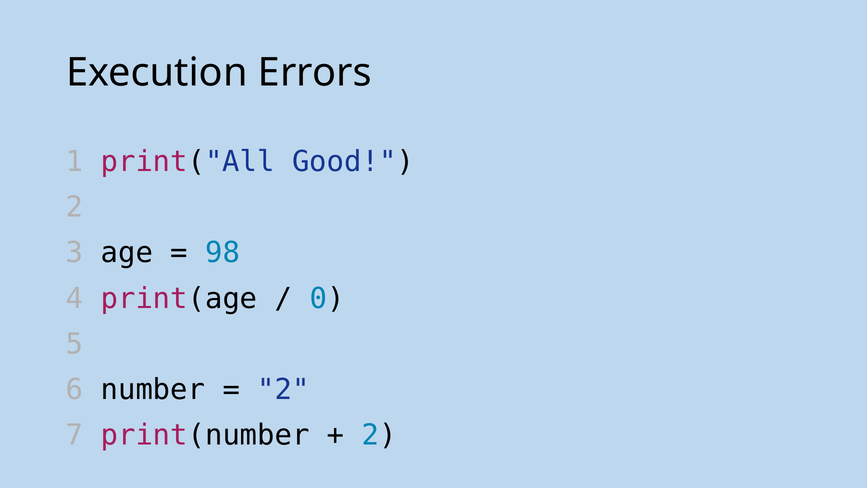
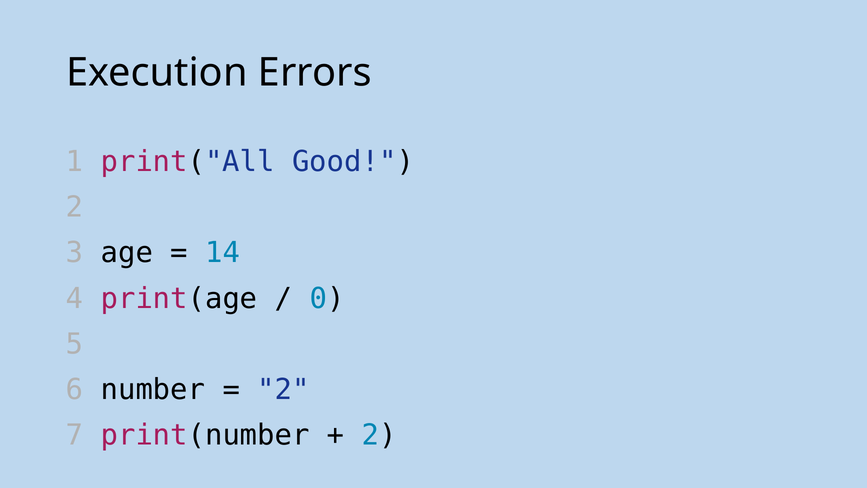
98: 98 -> 14
